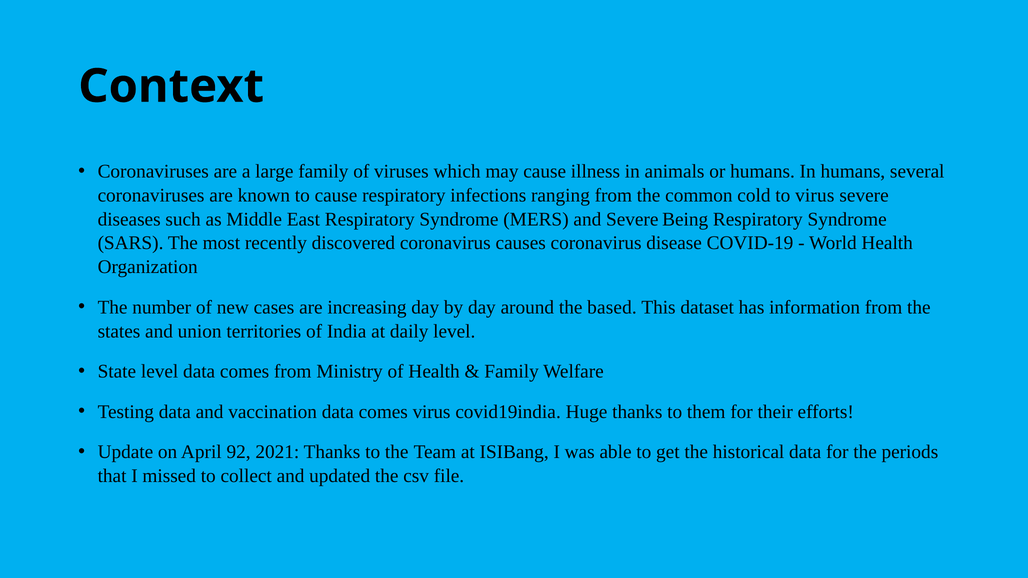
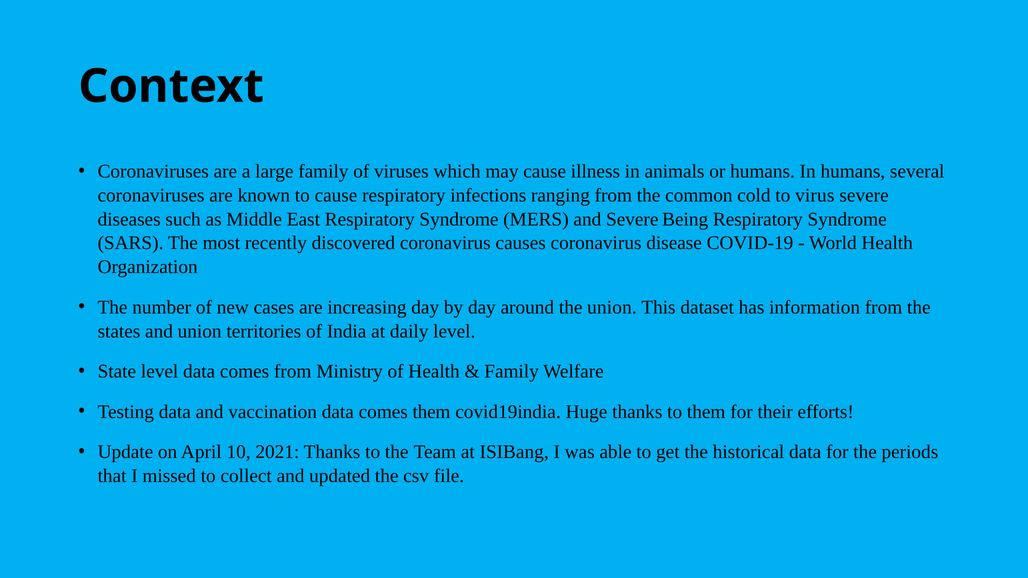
the based: based -> union
comes virus: virus -> them
92: 92 -> 10
